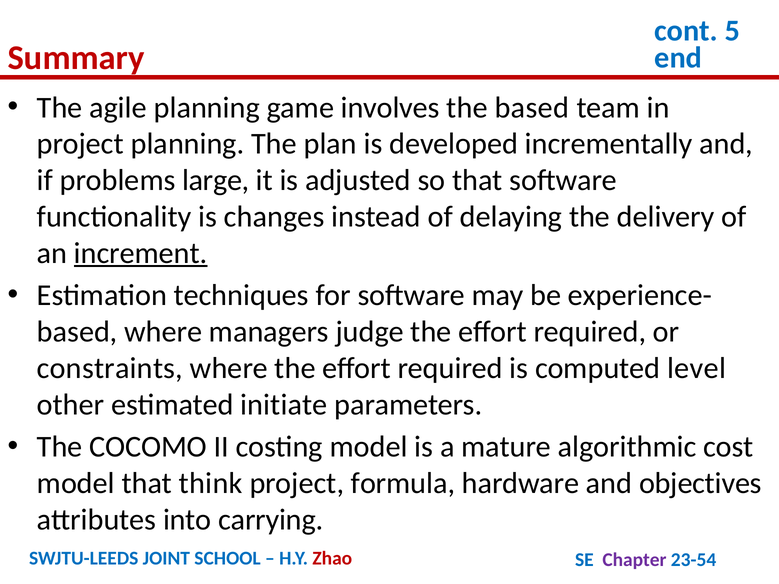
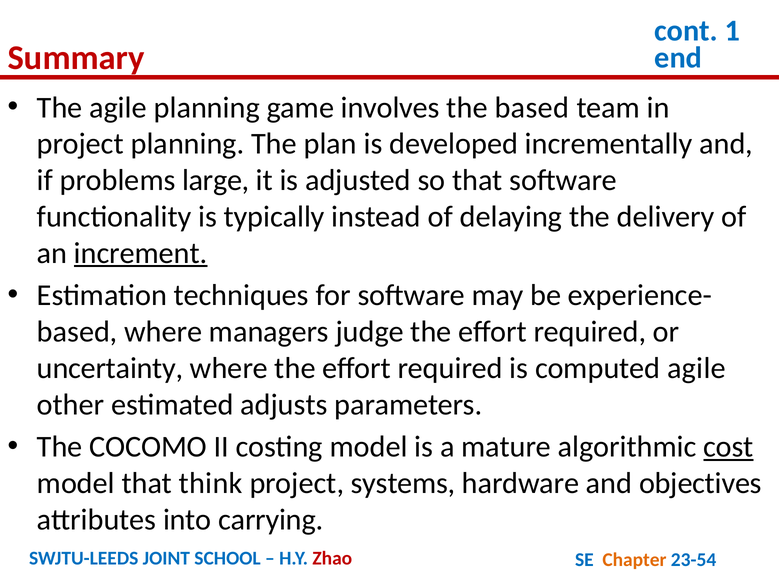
5: 5 -> 1
changes: changes -> typically
constraints: constraints -> uncertainty
computed level: level -> agile
initiate: initiate -> adjusts
cost underline: none -> present
formula: formula -> systems
Chapter colour: purple -> orange
